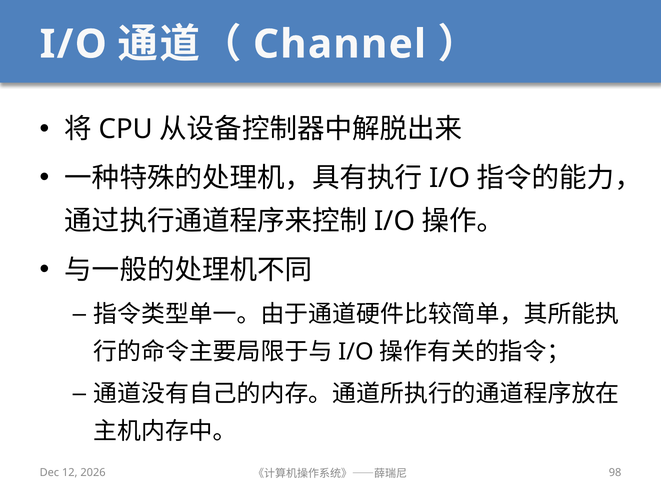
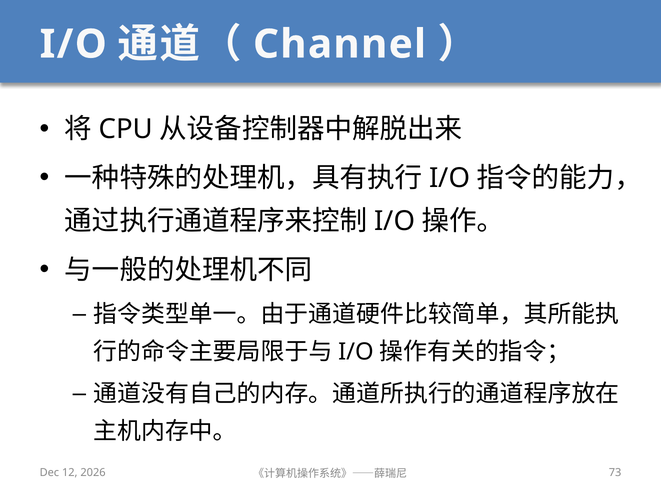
98: 98 -> 73
